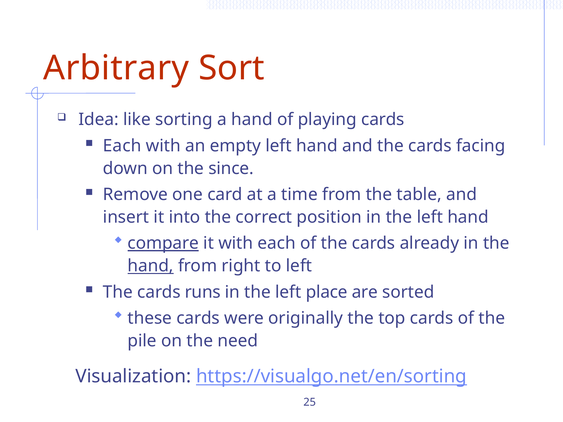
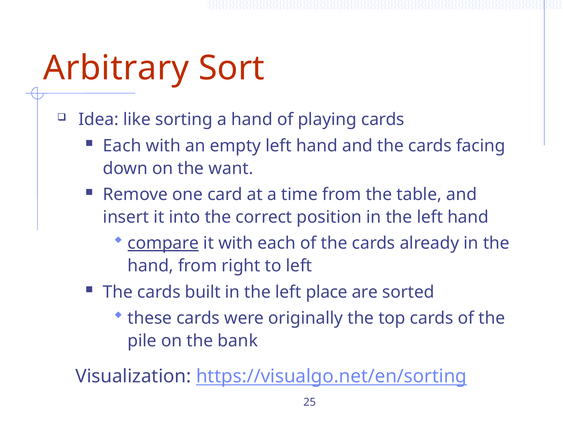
since: since -> want
hand at (151, 266) underline: present -> none
runs: runs -> built
need: need -> bank
